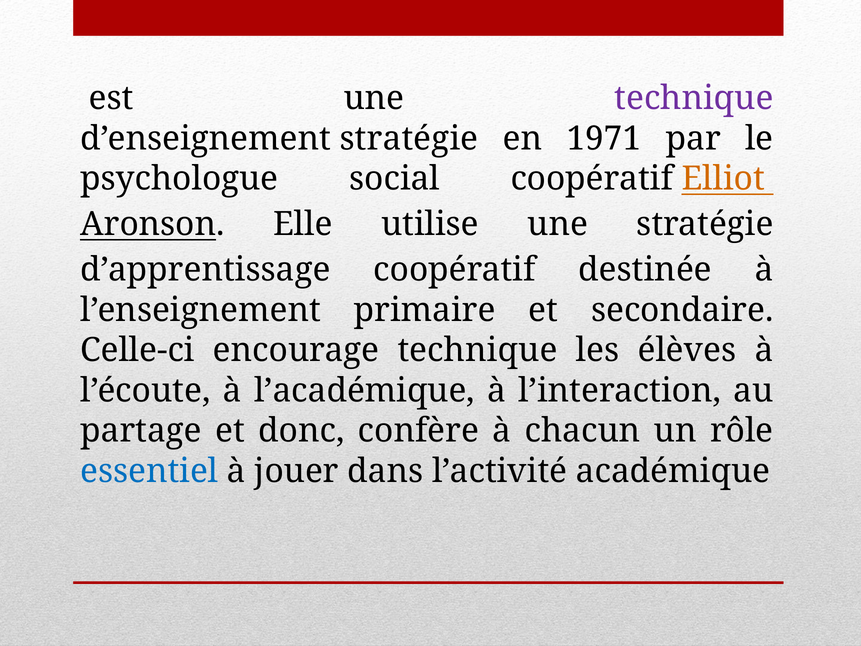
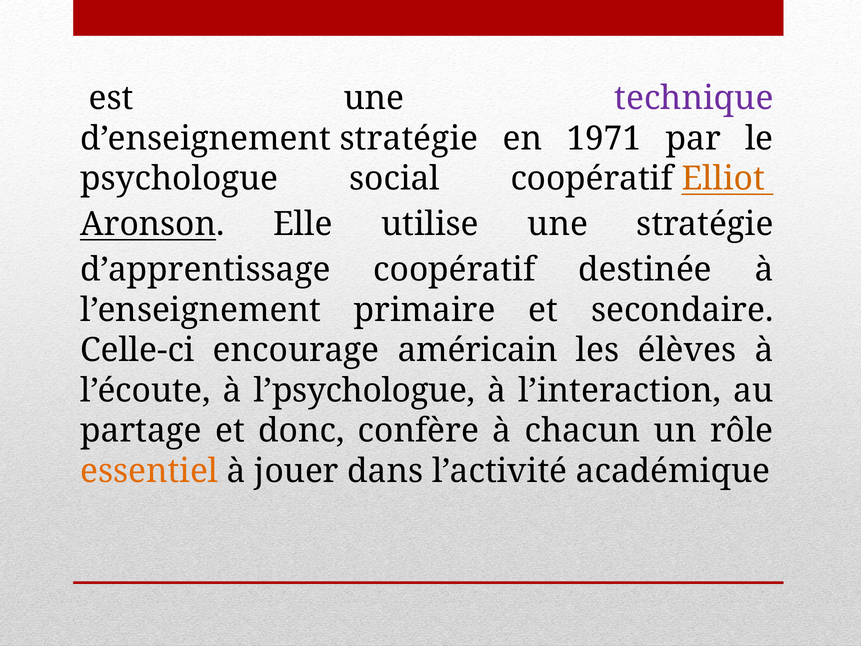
encourage technique: technique -> américain
l’académique: l’académique -> l’psychologue
essentiel colour: blue -> orange
